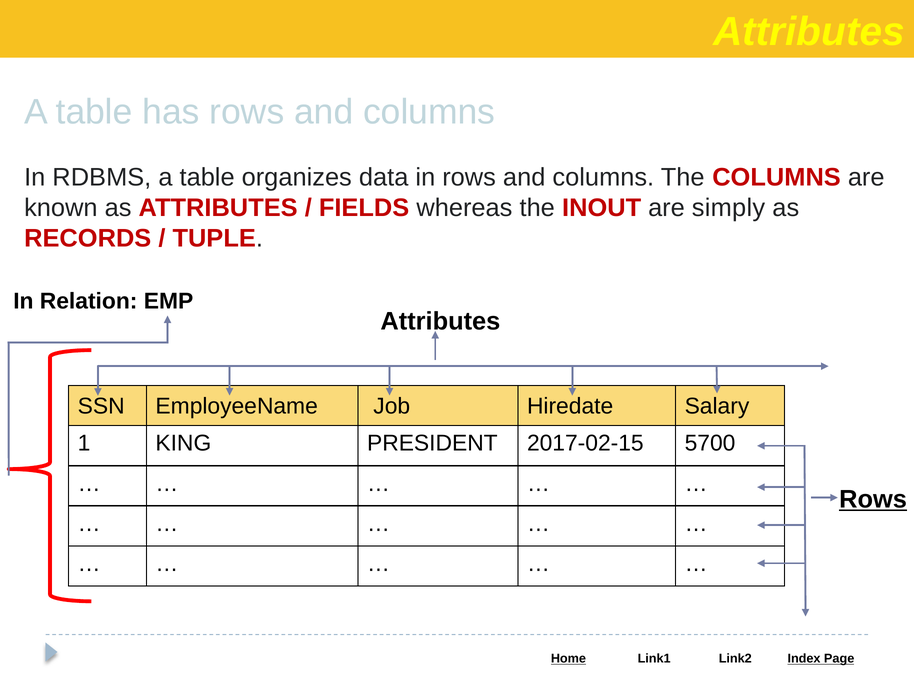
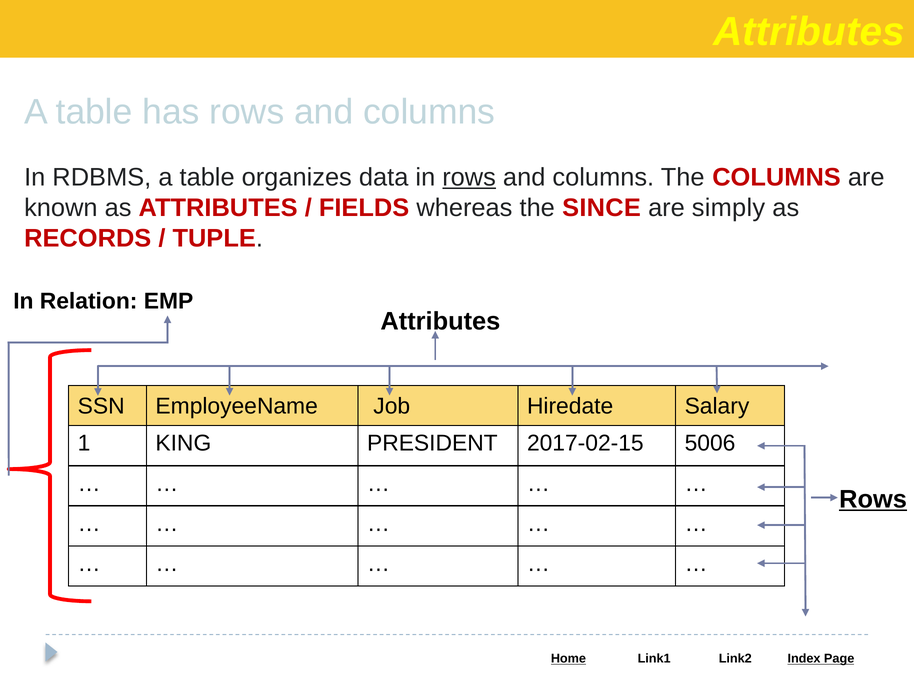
rows at (469, 178) underline: none -> present
INOUT: INOUT -> SINCE
5700: 5700 -> 5006
